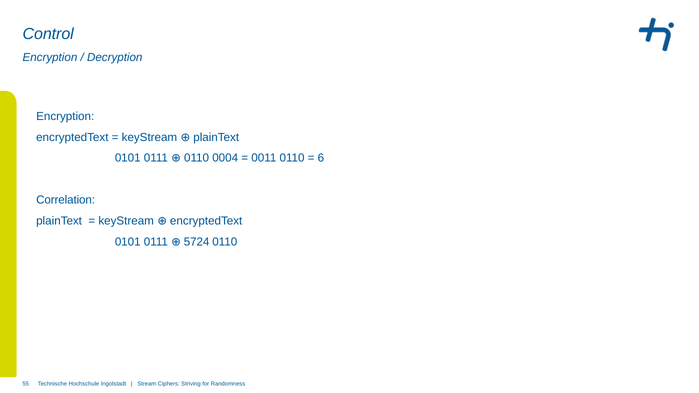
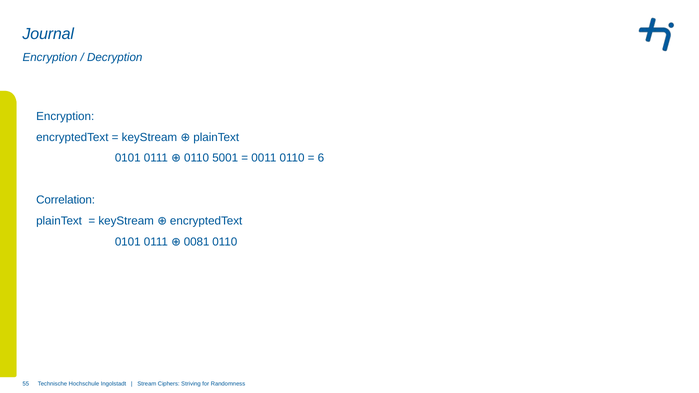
Control: Control -> Journal
0004: 0004 -> 5001
5724: 5724 -> 0081
